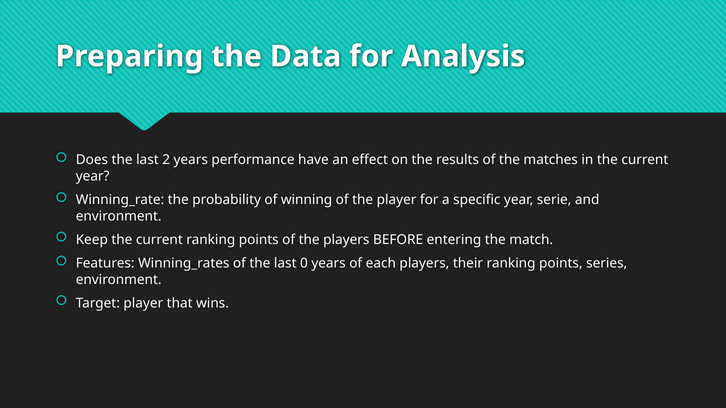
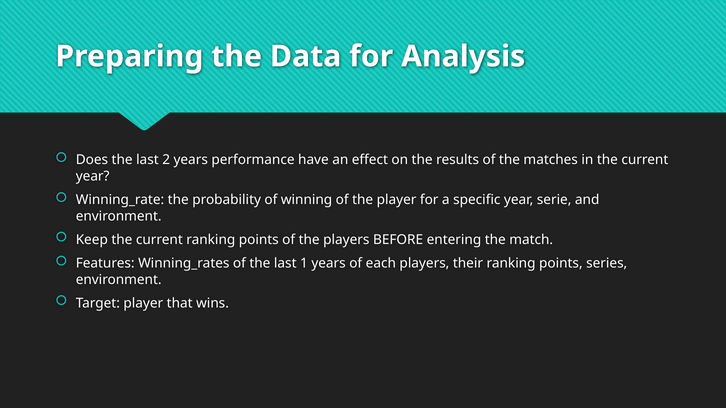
0: 0 -> 1
